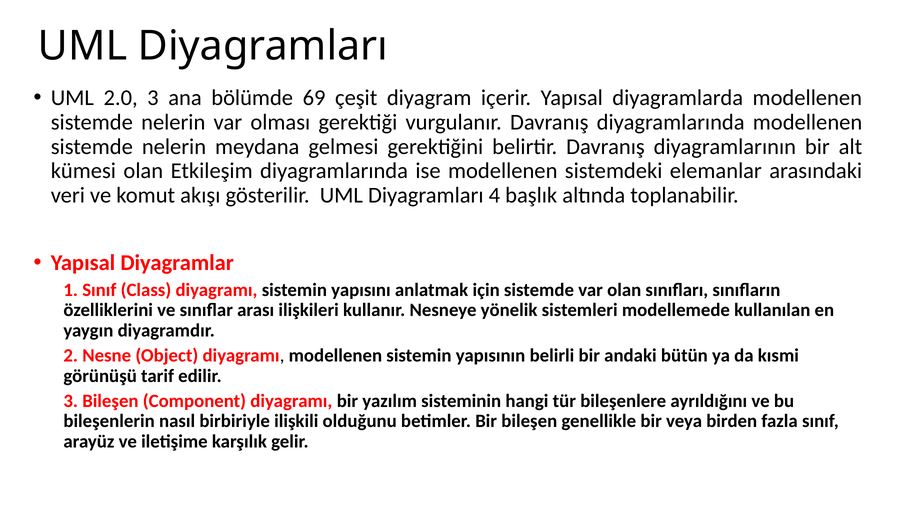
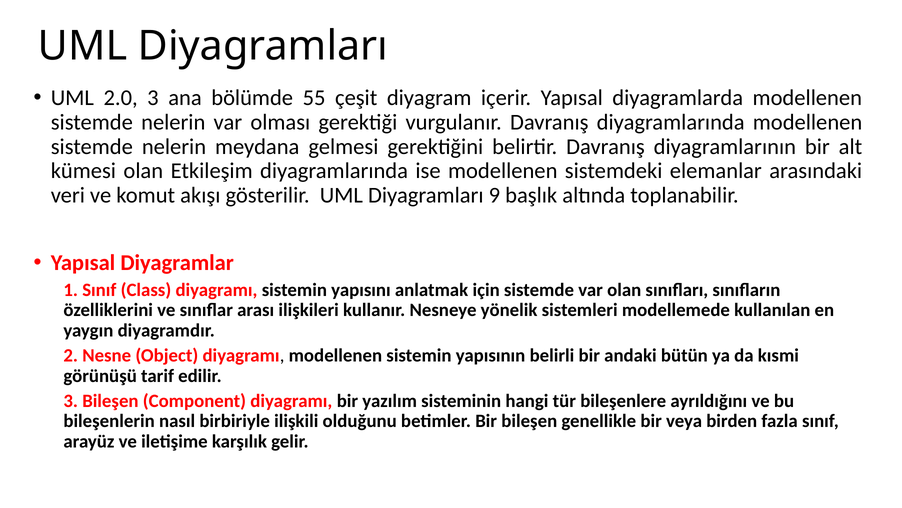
69: 69 -> 55
4: 4 -> 9
